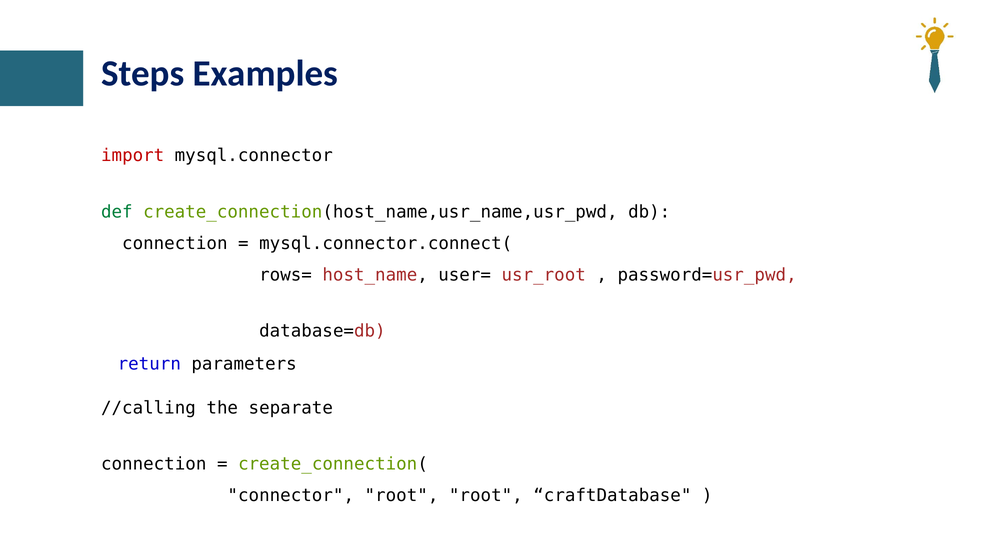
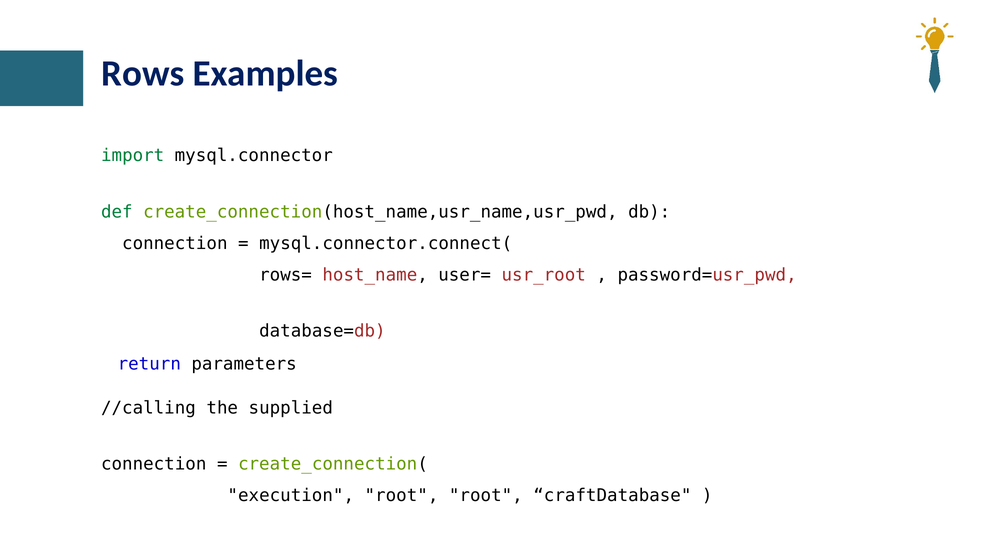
Steps: Steps -> Rows
import colour: red -> green
separate: separate -> supplied
connector: connector -> execution
